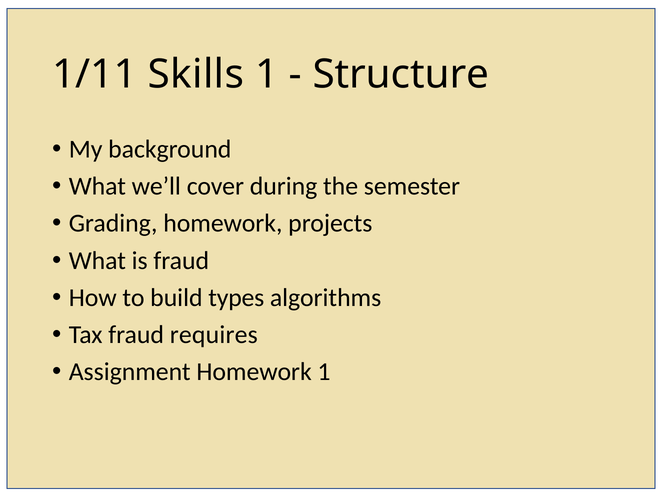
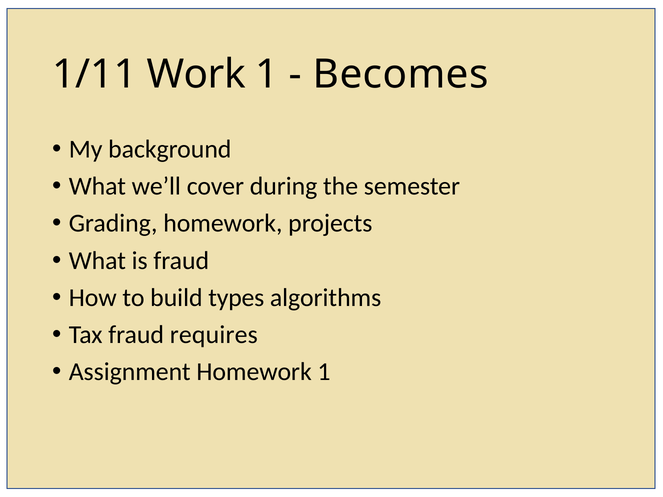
Skills: Skills -> Work
Structure: Structure -> Becomes
